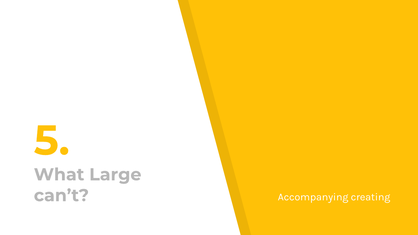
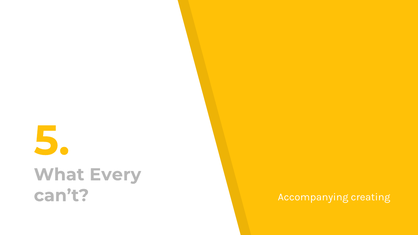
Large: Large -> Every
